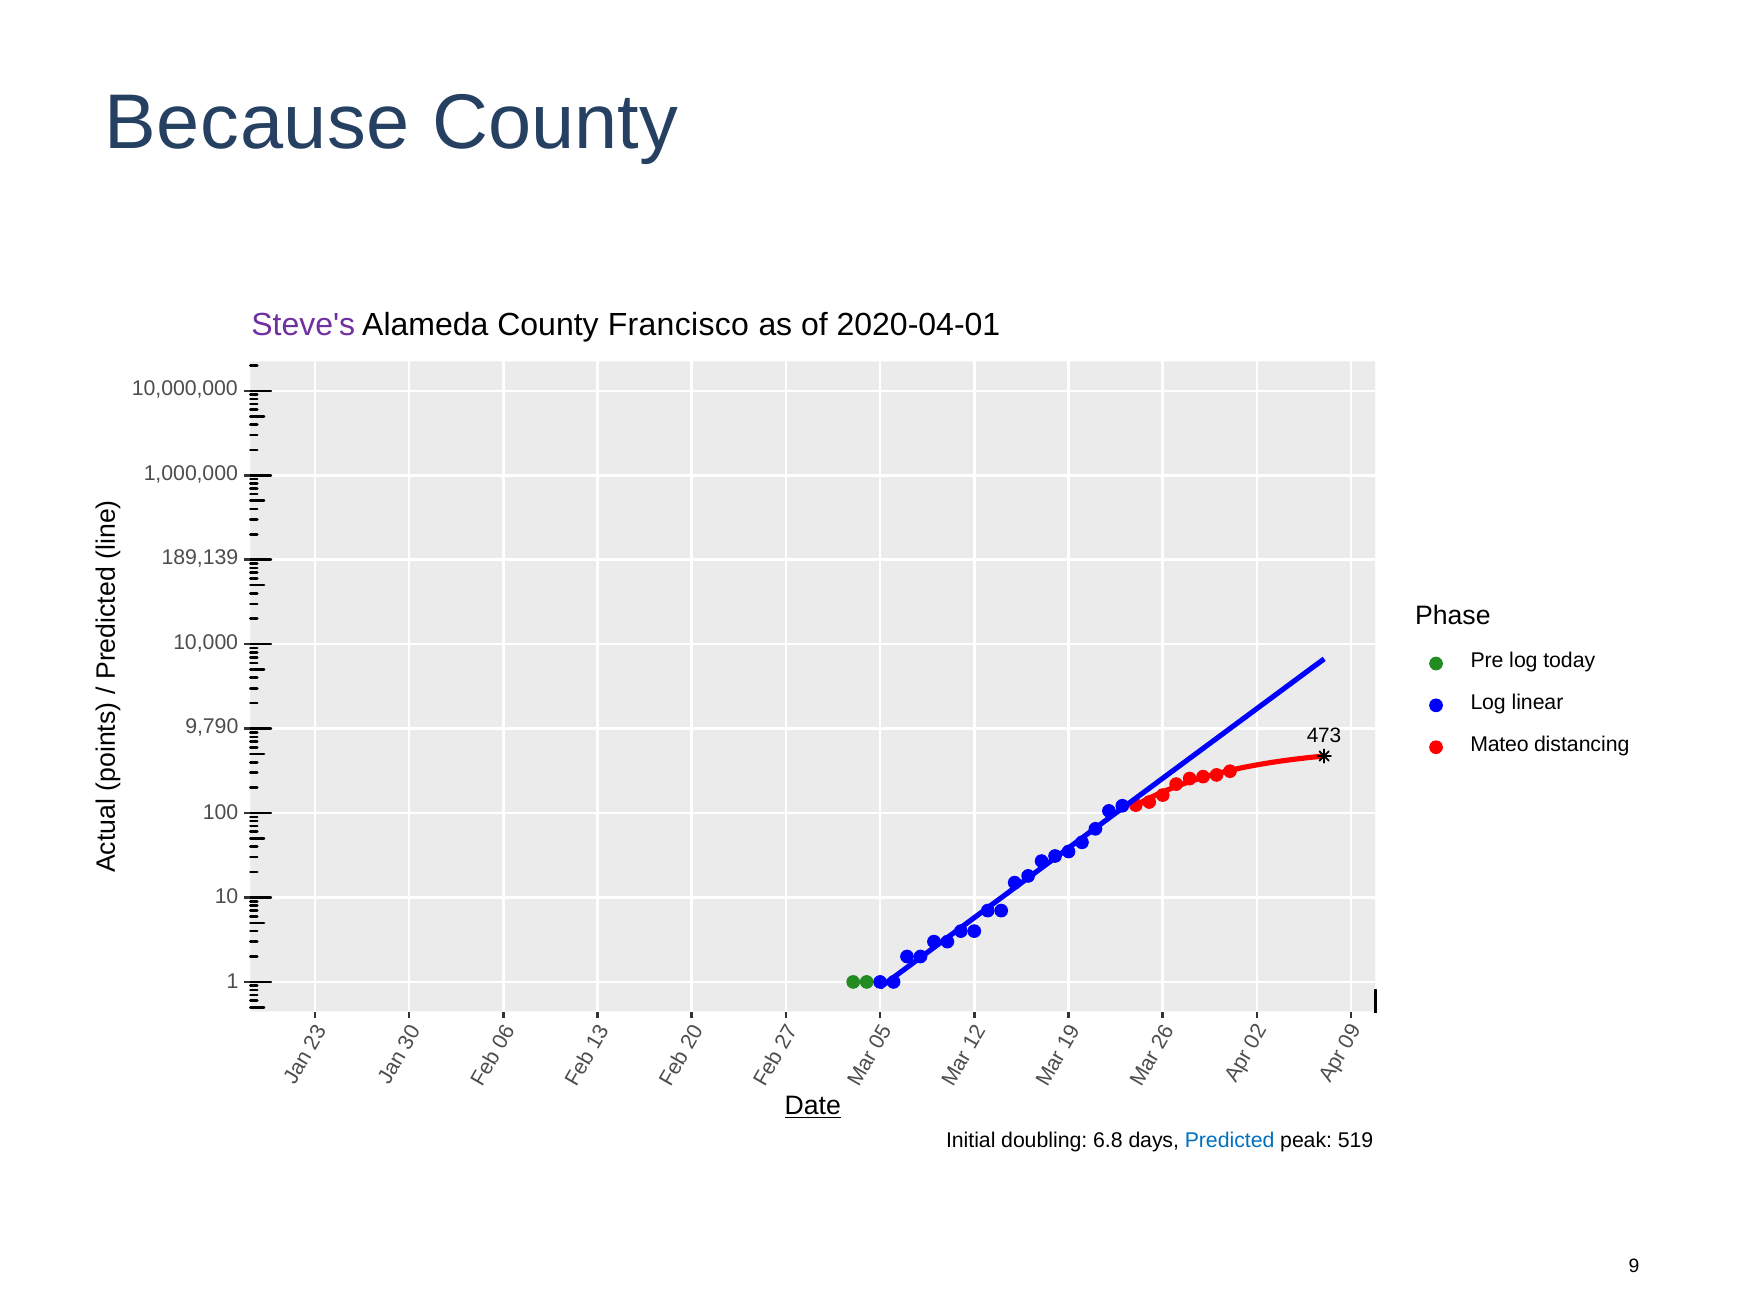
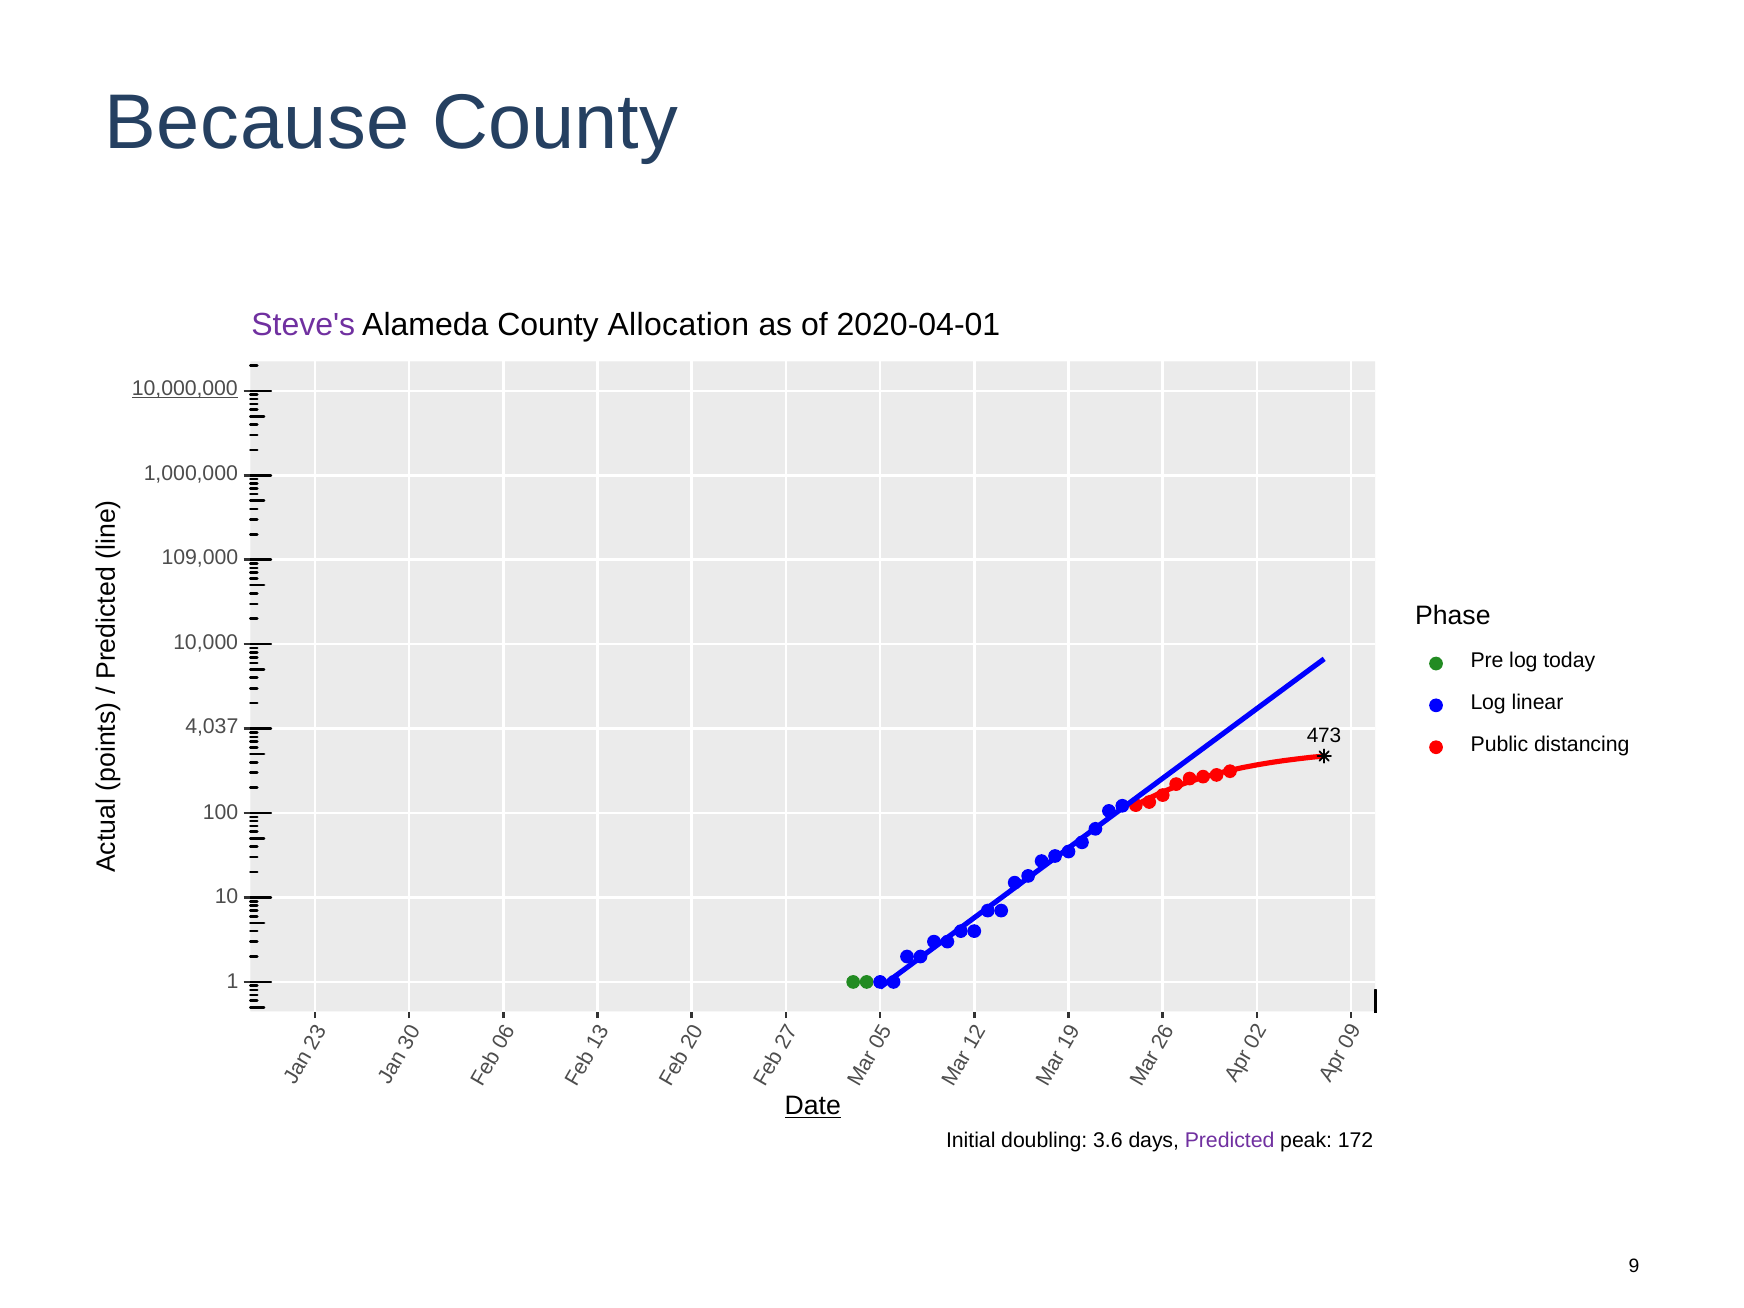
Francisco: Francisco -> Allocation
10,000,000 underline: none -> present
189,139: 189,139 -> 109,000
9,790: 9,790 -> 4,037
Mateo: Mateo -> Public
6.8: 6.8 -> 3.6
Predicted colour: blue -> purple
519: 519 -> 172
